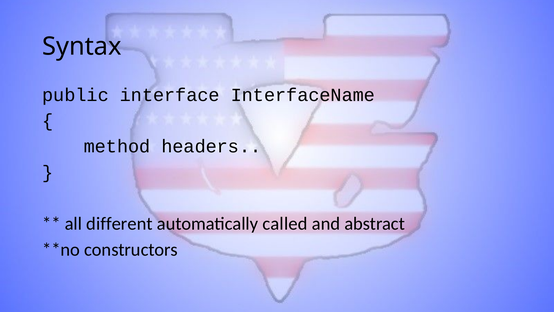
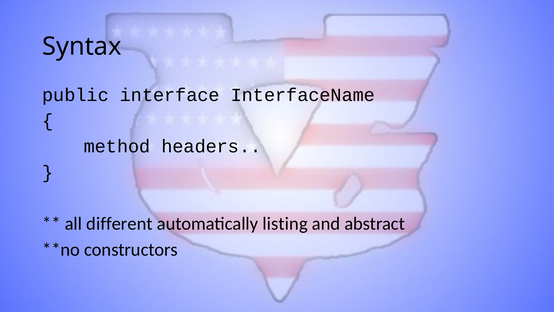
called: called -> listing
